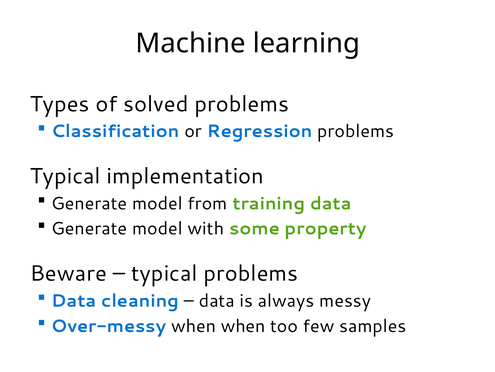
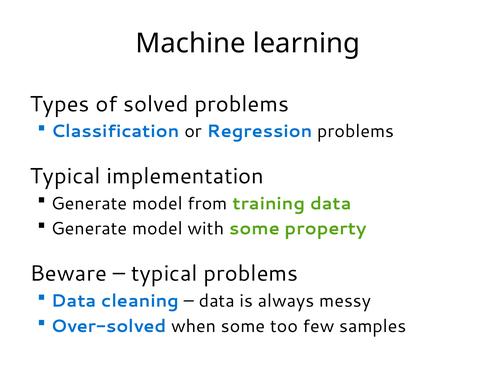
Over-messy: Over-messy -> Over-solved
when when: when -> some
